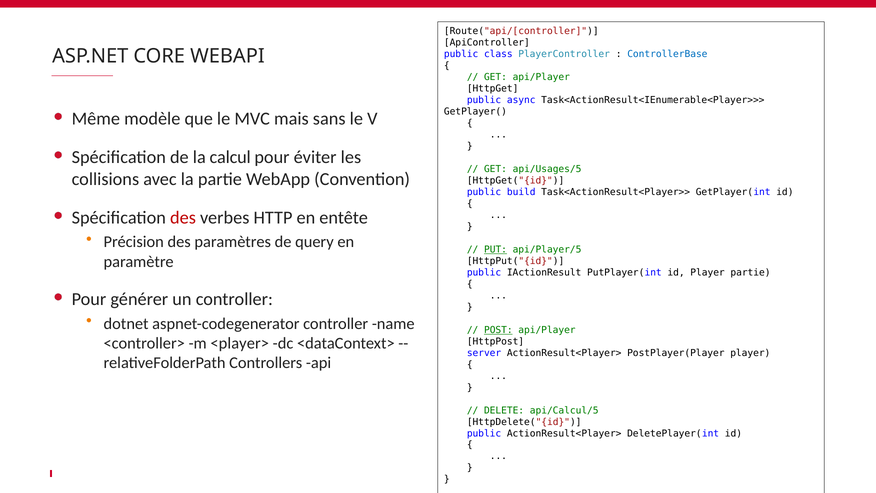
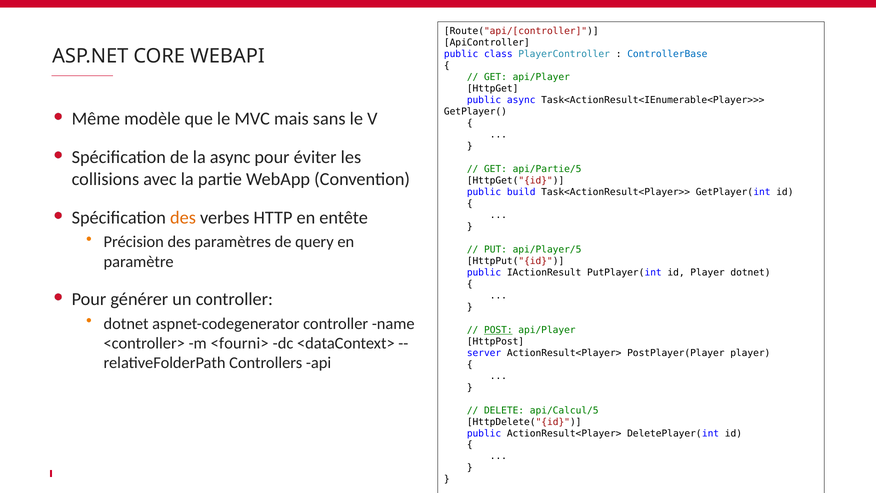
la calcul: calcul -> async
api/Usages/5: api/Usages/5 -> api/Partie/5
des at (183, 217) colour: red -> orange
PUT underline: present -> none
Player partie: partie -> dotnet
<player>: <player> -> <fourni>
